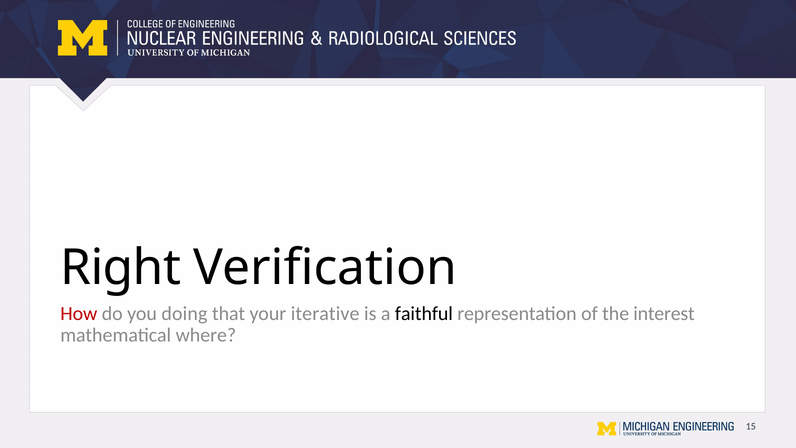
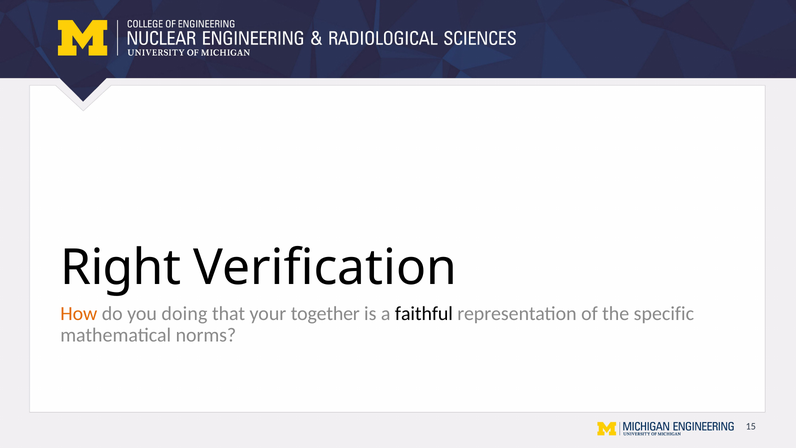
How colour: red -> orange
iterative: iterative -> together
interest: interest -> specific
where: where -> norms
